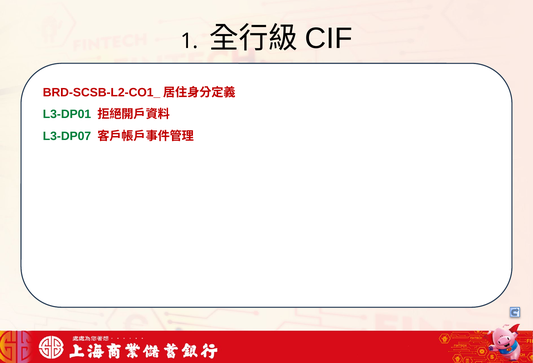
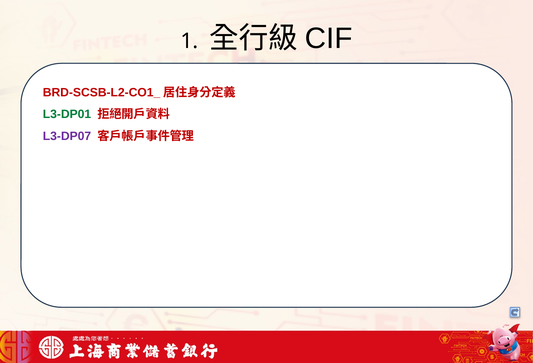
L3-DP07 colour: green -> purple
